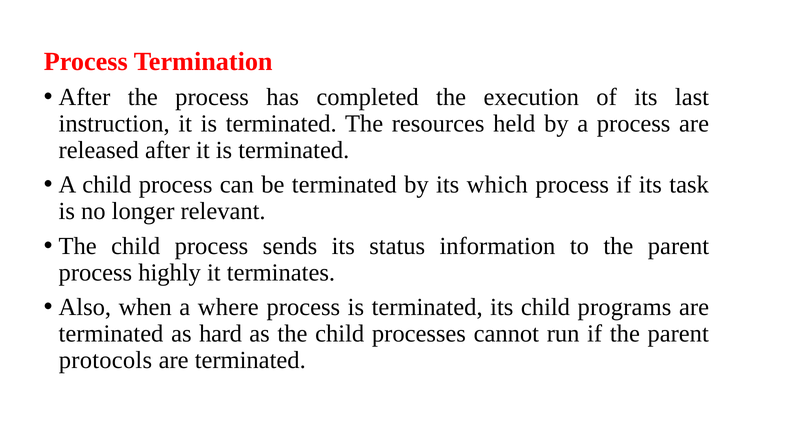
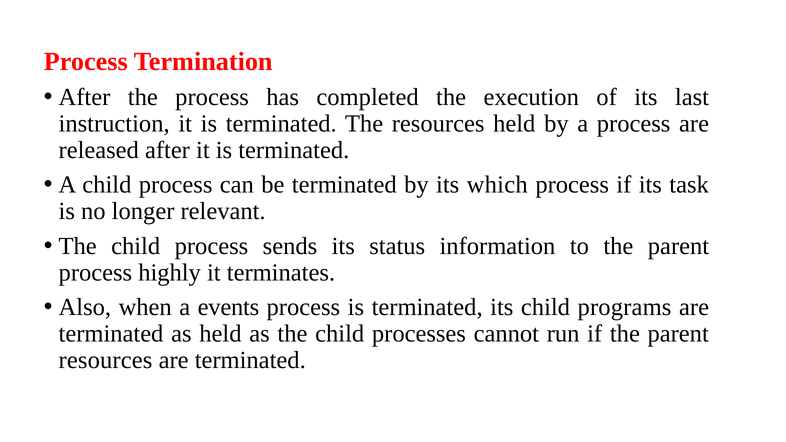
where: where -> events
as hard: hard -> held
protocols at (105, 360): protocols -> resources
